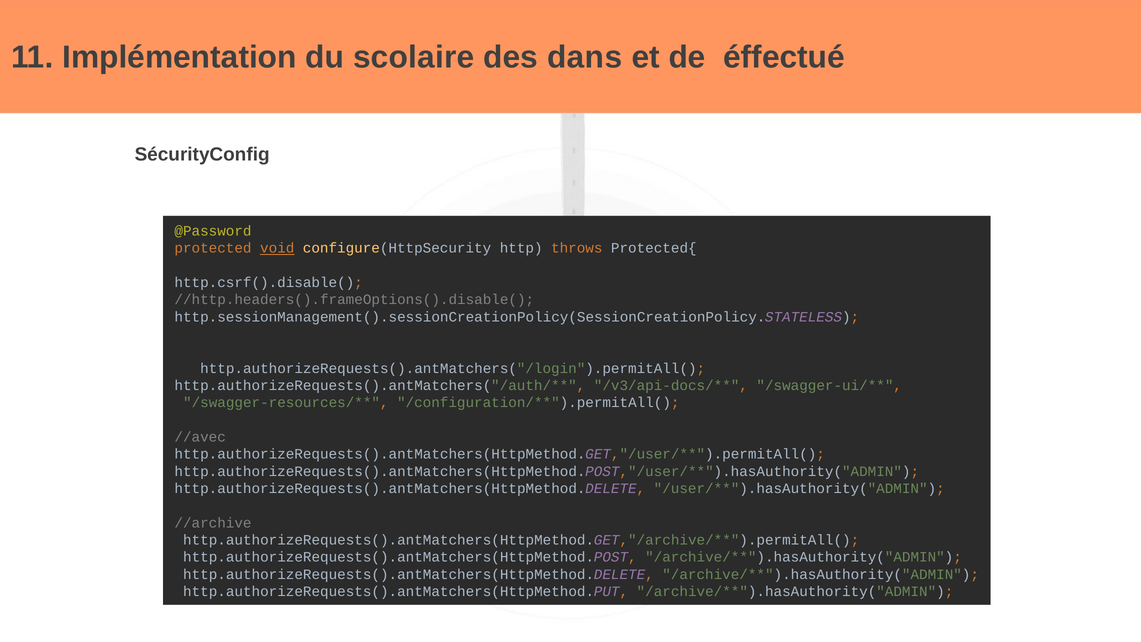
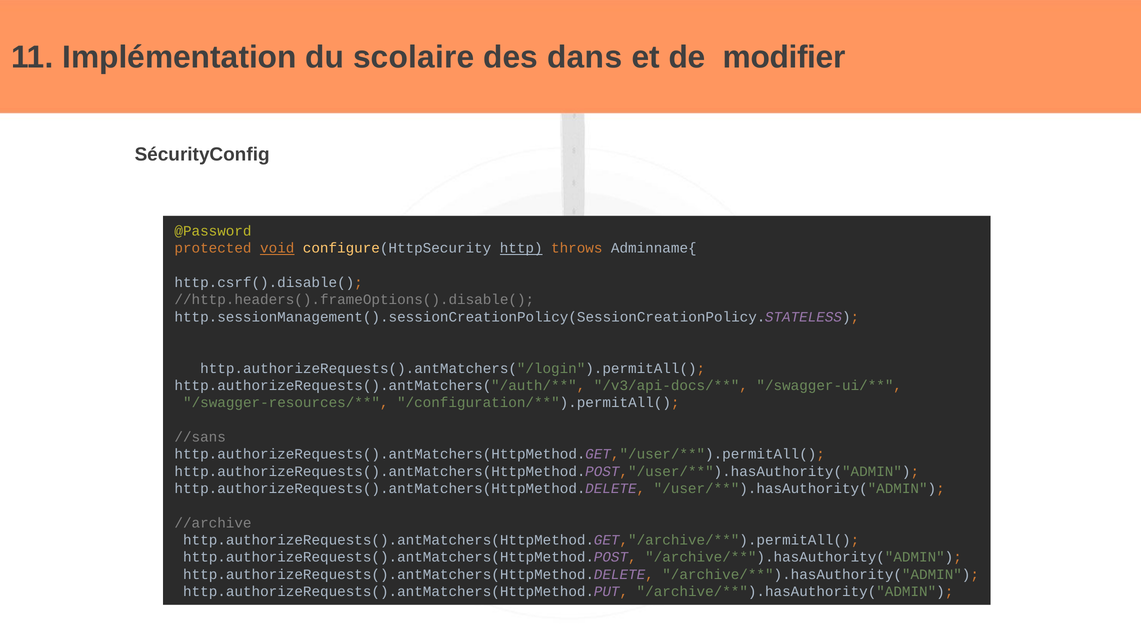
éffectué: éffectué -> modifier
http underline: none -> present
Protected{: Protected{ -> Adminname{
//avec: //avec -> //sans
